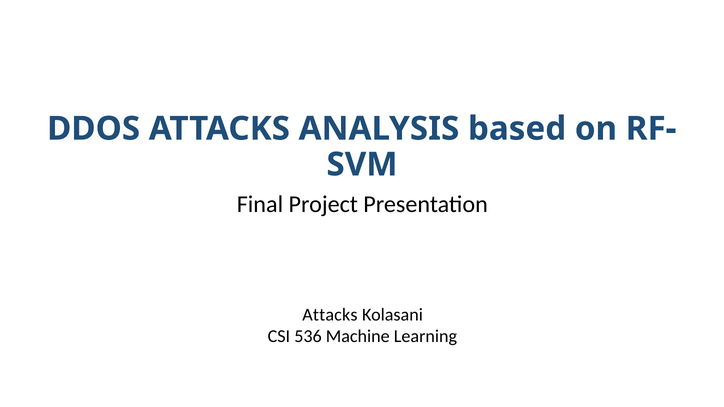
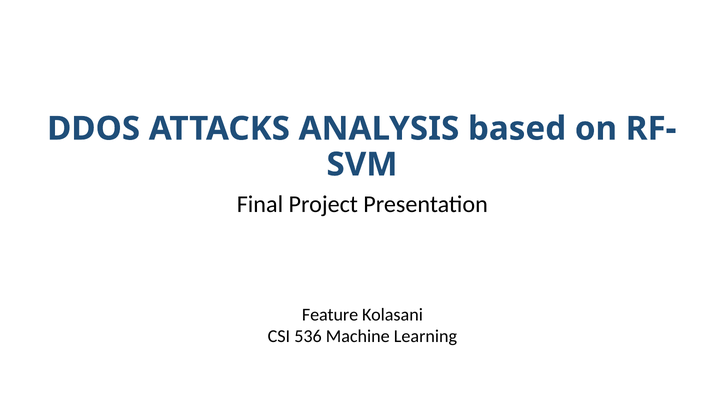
Attacks at (330, 315): Attacks -> Feature
